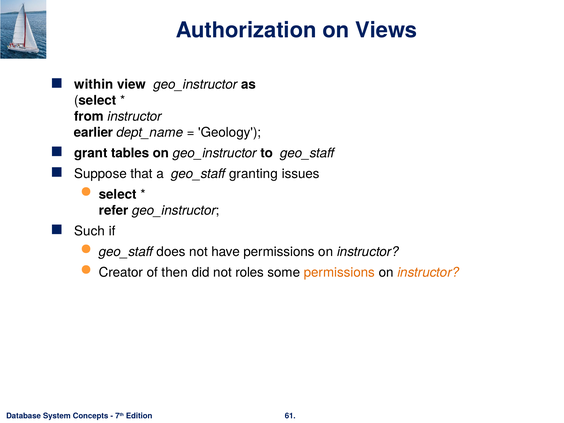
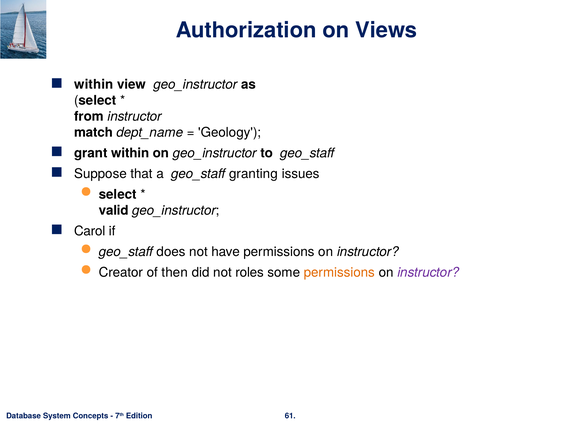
earlier: earlier -> match
grant tables: tables -> within
refer: refer -> valid
Such: Such -> Carol
instructor at (428, 272) colour: orange -> purple
